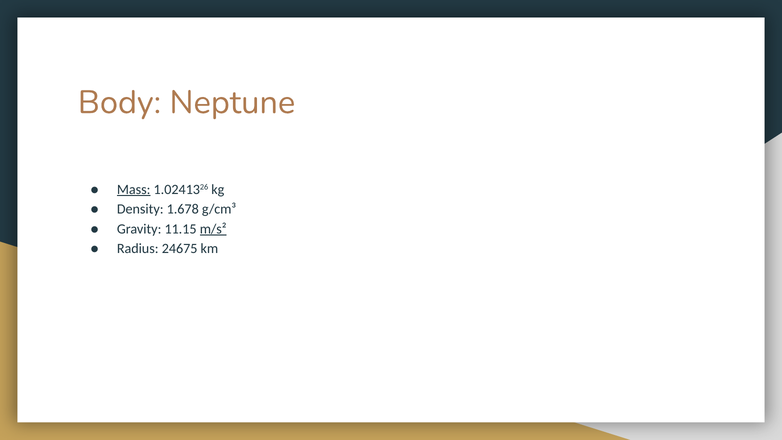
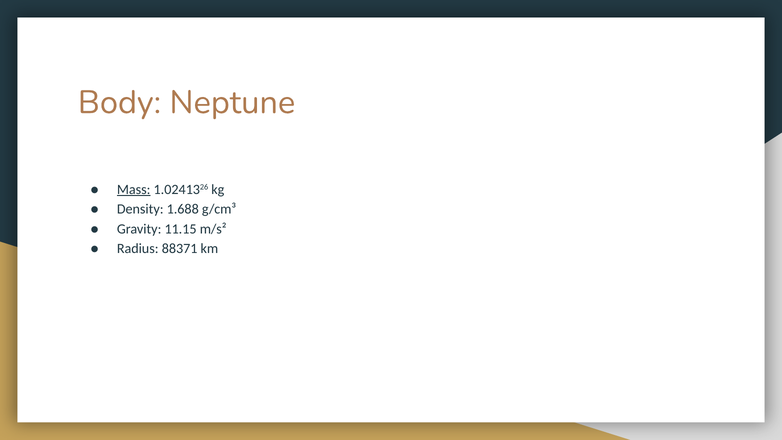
1.678: 1.678 -> 1.688
m/s² underline: present -> none
24675: 24675 -> 88371
